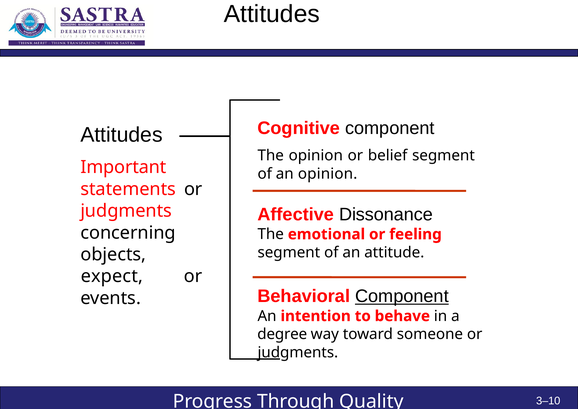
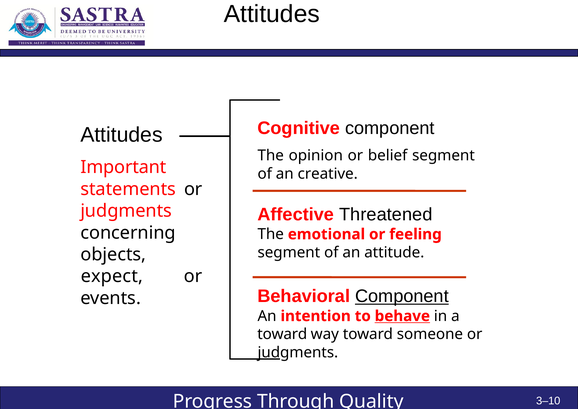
an opinion: opinion -> creative
Dissonance: Dissonance -> Threatened
behave underline: none -> present
degree at (282, 334): degree -> toward
